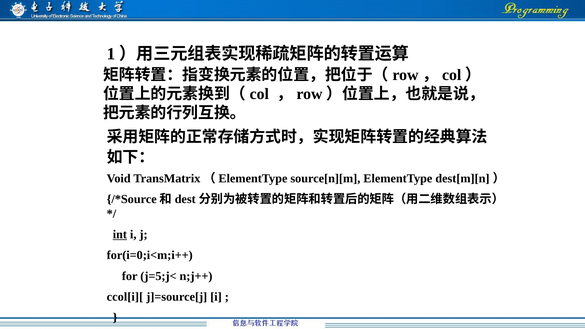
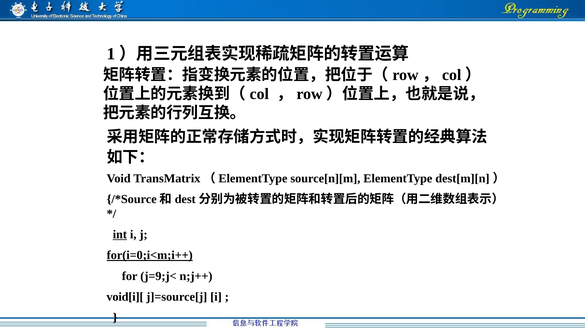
for(i=0;i<m;i++ underline: none -> present
j=5;j<: j=5;j< -> j=9;j<
ccol[i][: ccol[i][ -> void[i][
